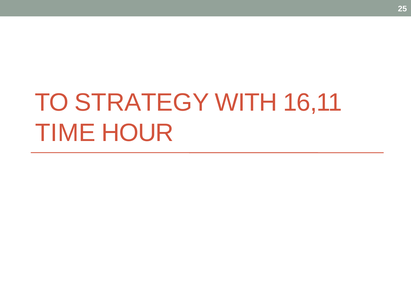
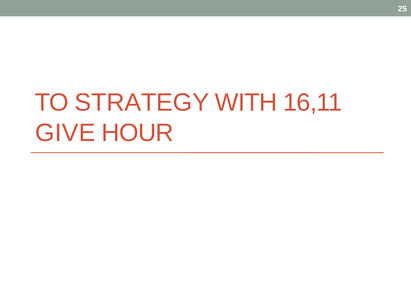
TIME: TIME -> GIVE
